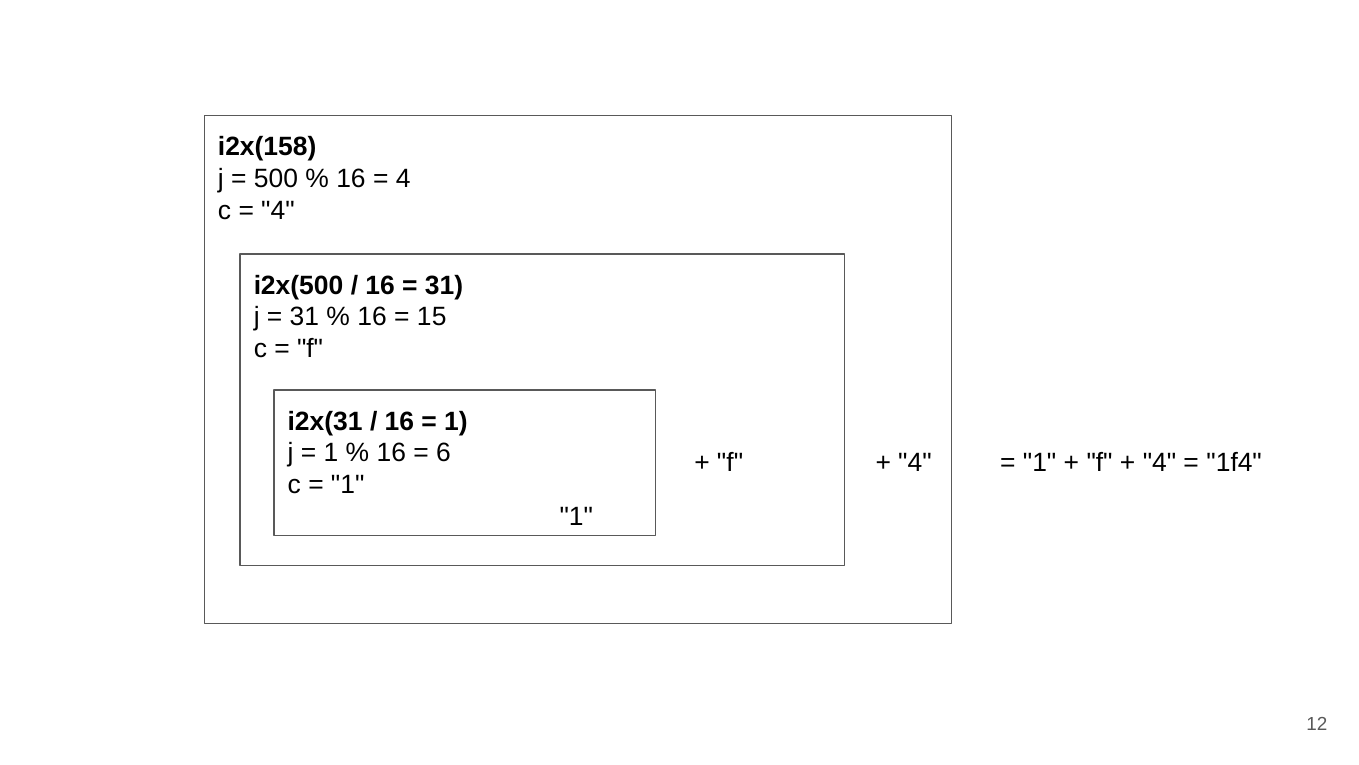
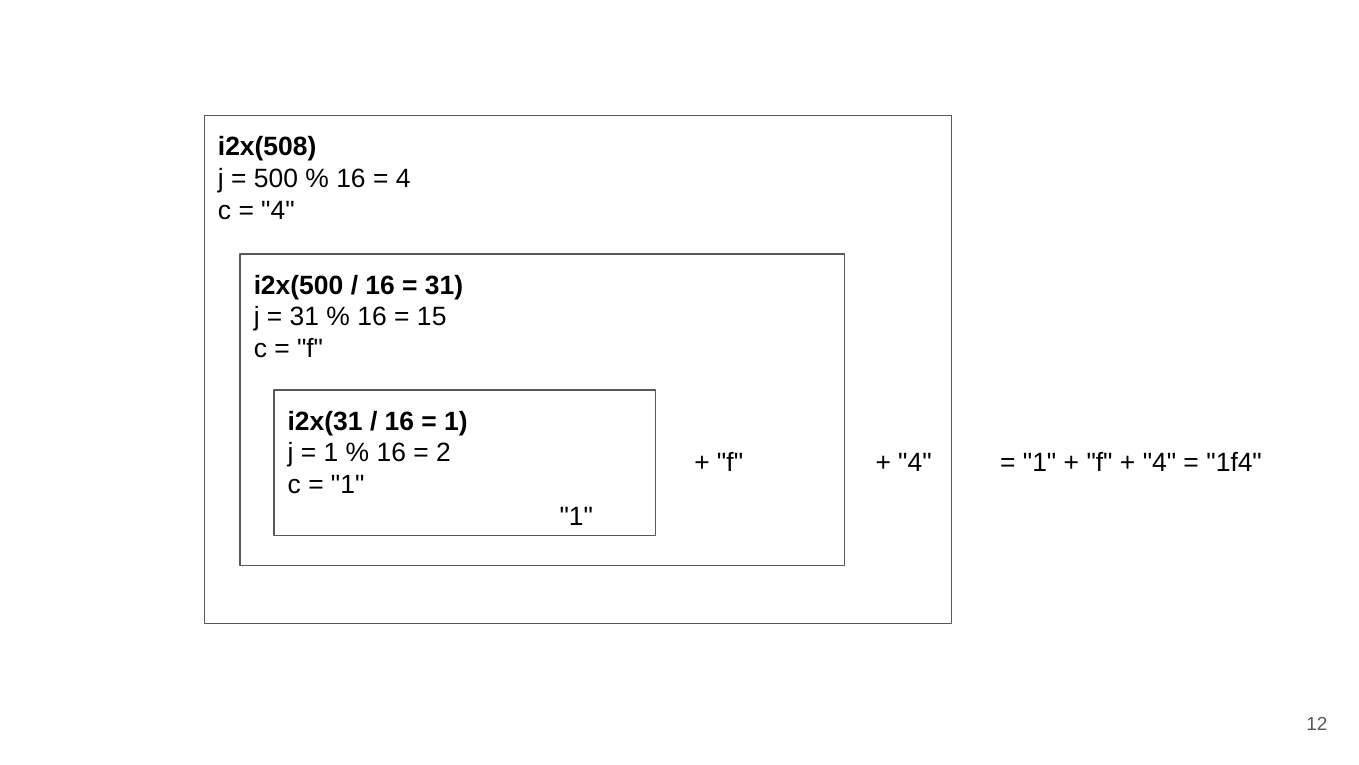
i2x(158: i2x(158 -> i2x(508
6: 6 -> 2
